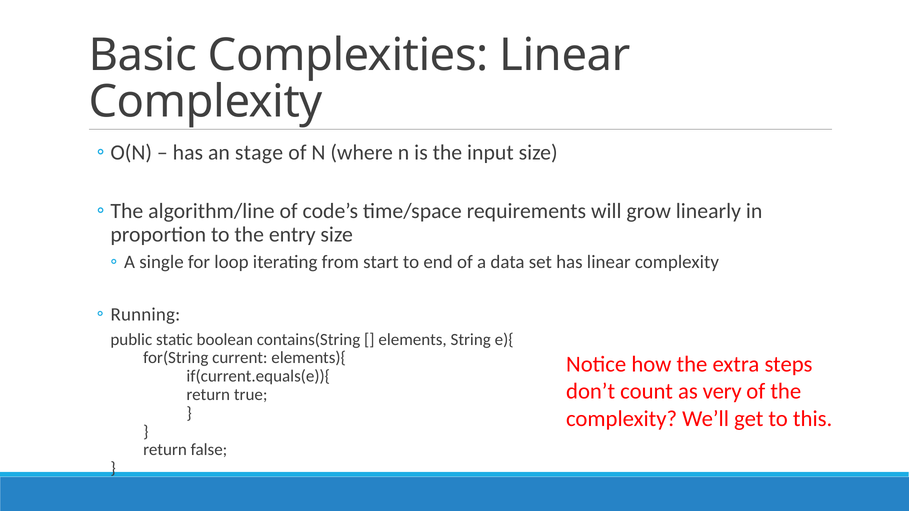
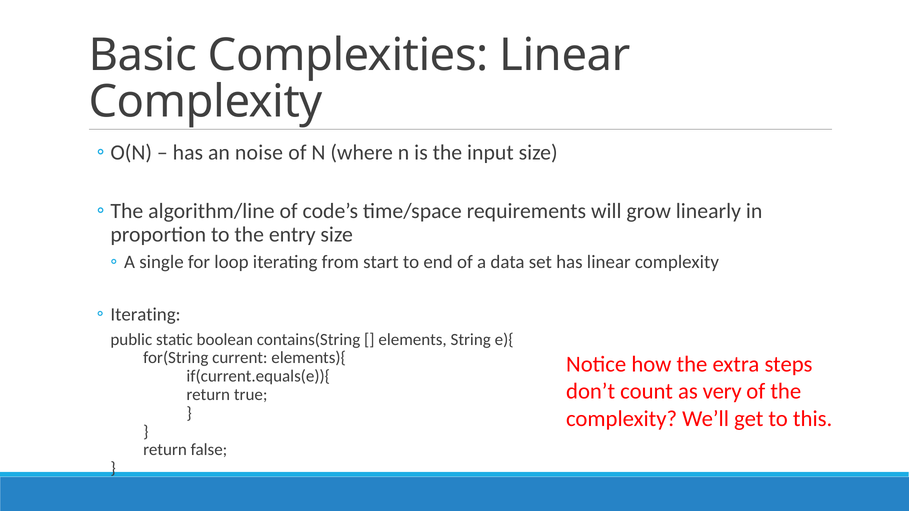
stage: stage -> noise
Running at (145, 315): Running -> Iterating
